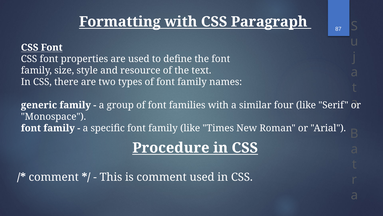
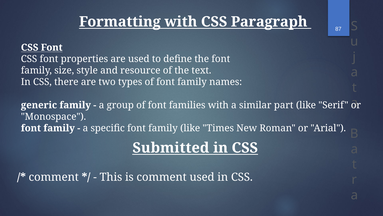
four: four -> part
Procedure: Procedure -> Submitted
